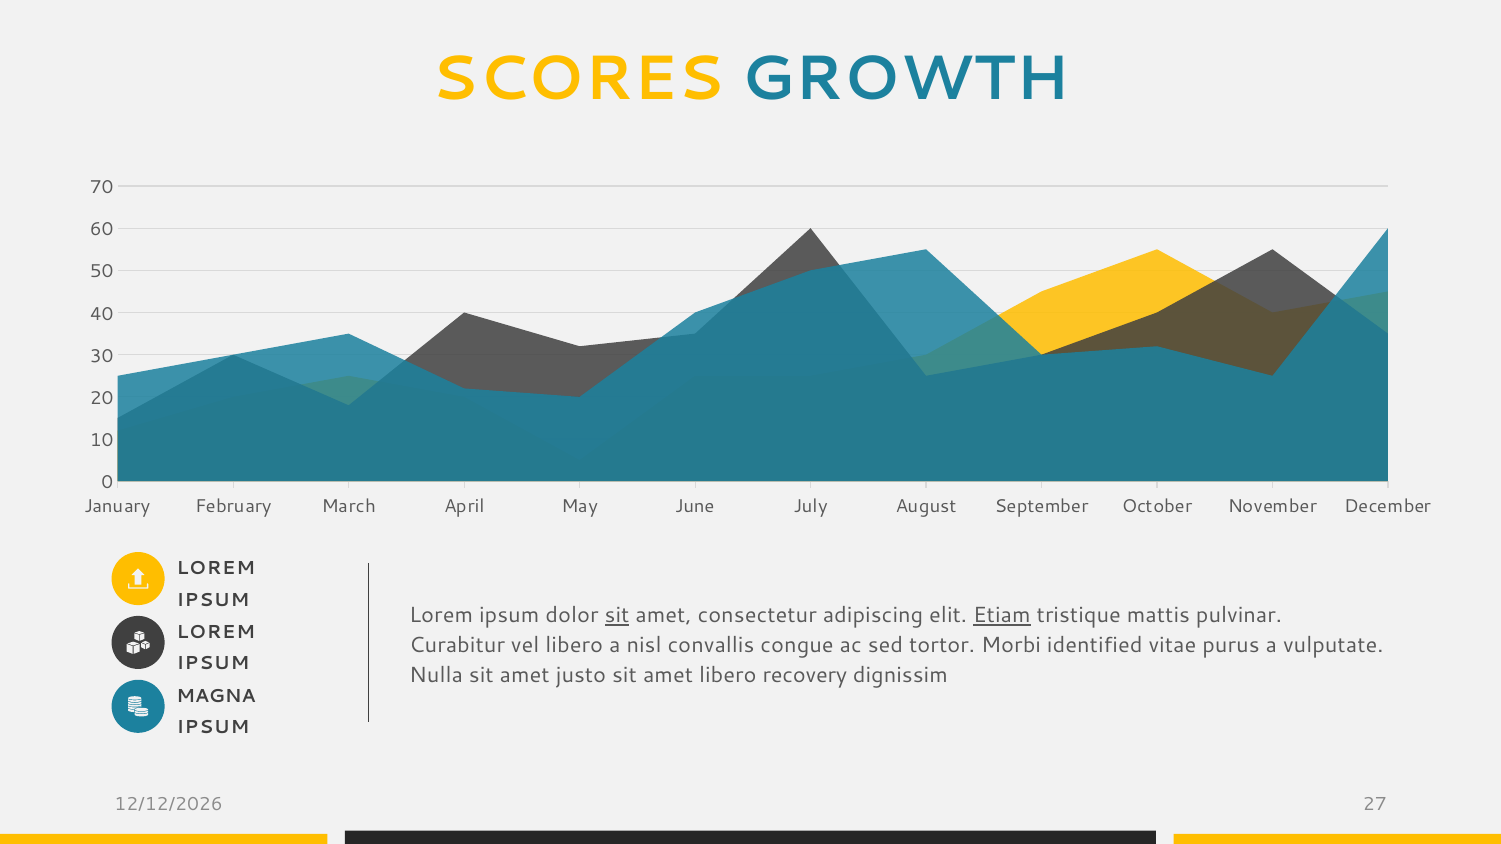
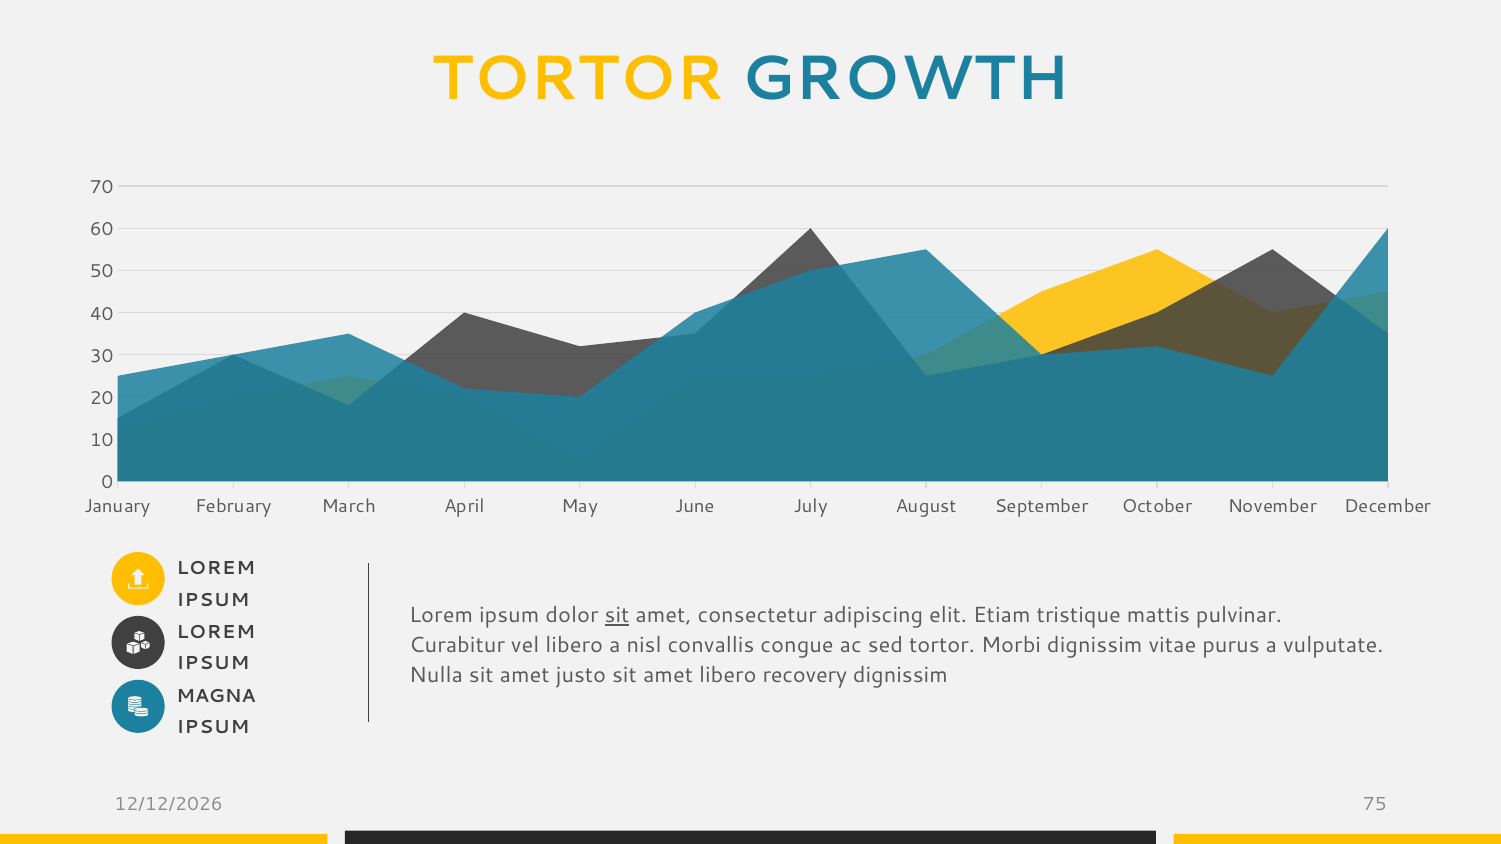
SCORES at (578, 79): SCORES -> TORTOR
Etiam underline: present -> none
Morbi identified: identified -> dignissim
27: 27 -> 75
